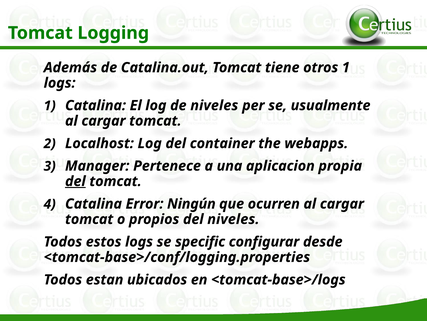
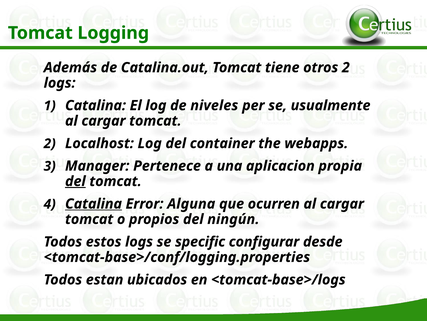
otros 1: 1 -> 2
Catalina at (93, 203) underline: none -> present
Ningún: Ningún -> Alguna
del niveles: niveles -> ningún
